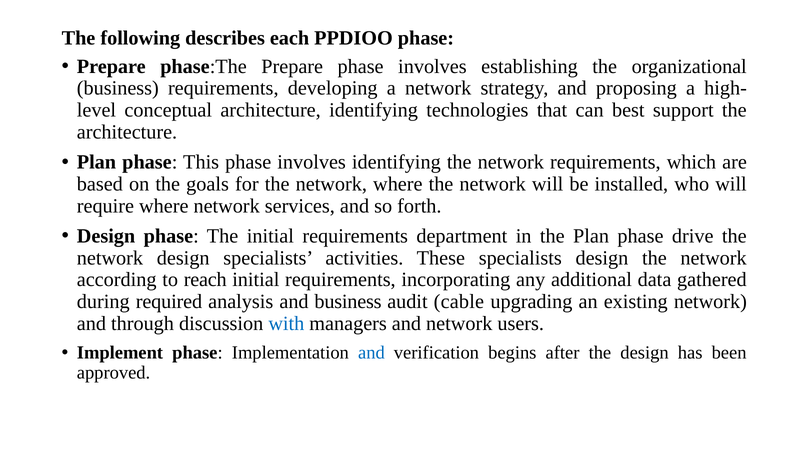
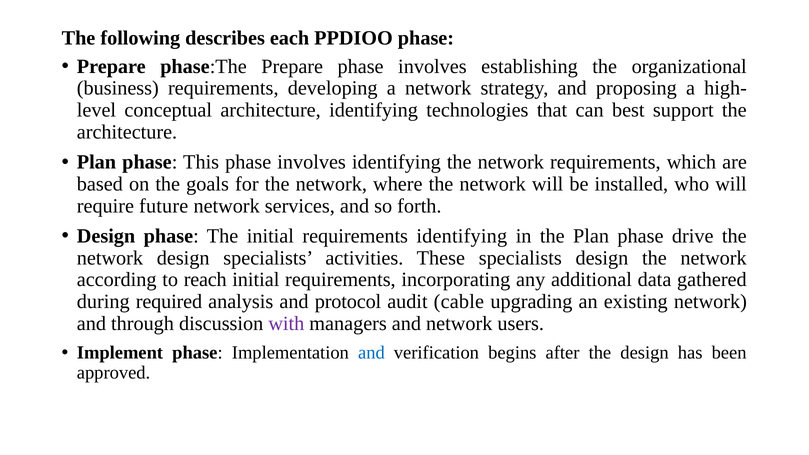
require where: where -> future
requirements department: department -> identifying
and business: business -> protocol
with colour: blue -> purple
